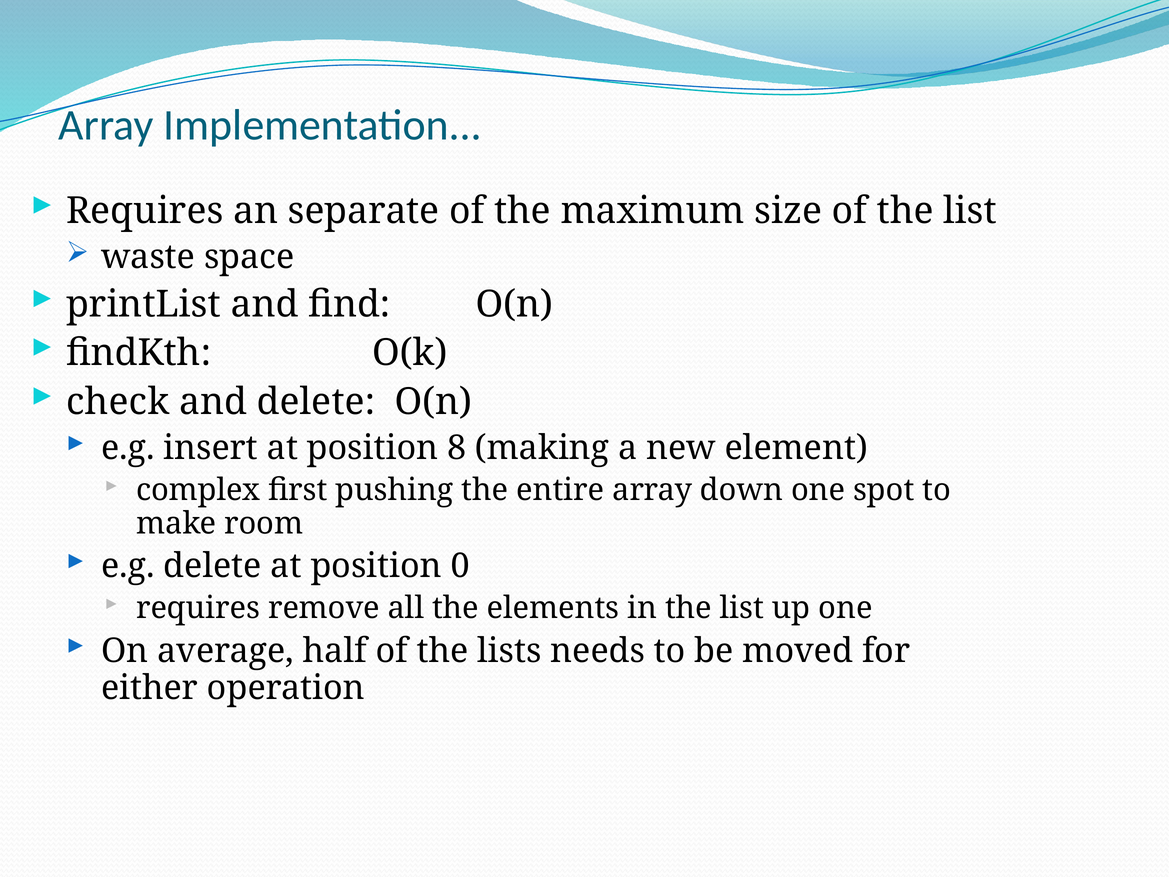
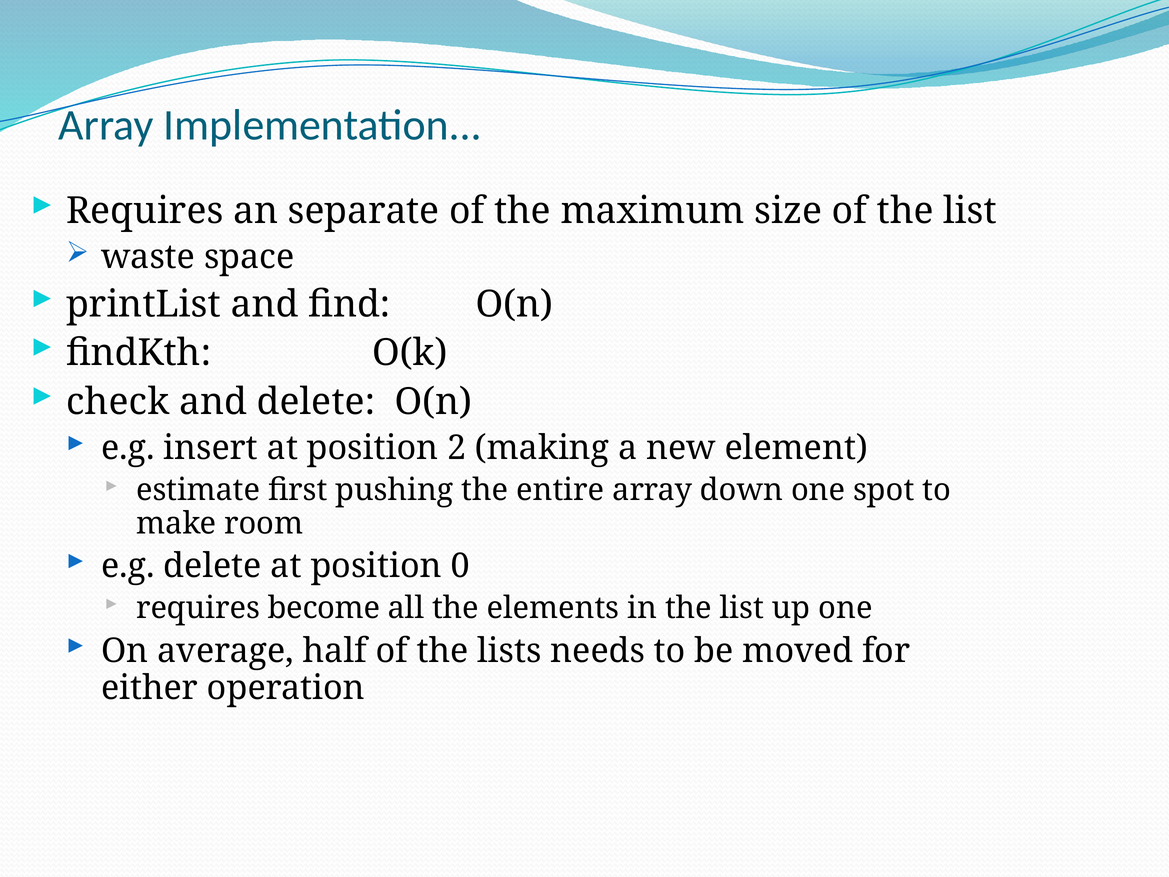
8: 8 -> 2
complex: complex -> estimate
remove: remove -> become
